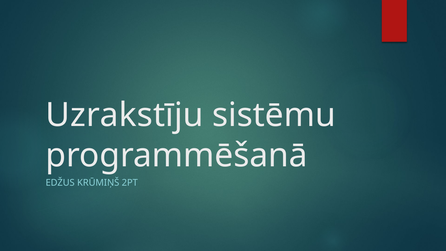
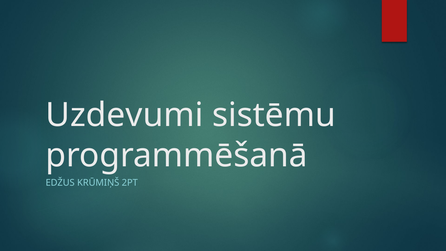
Uzrakstīju: Uzrakstīju -> Uzdevumi
